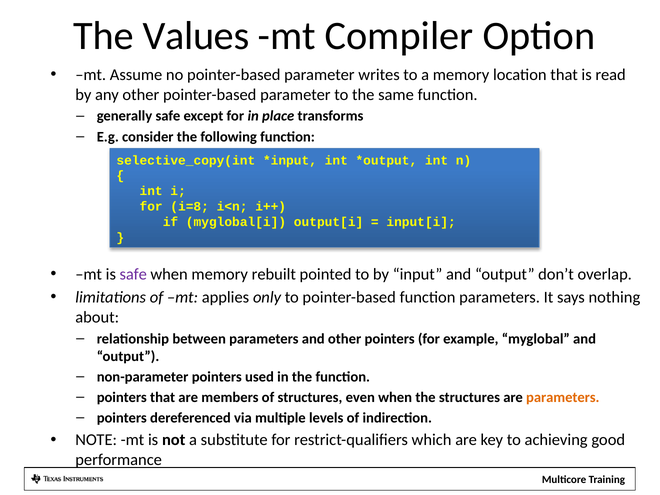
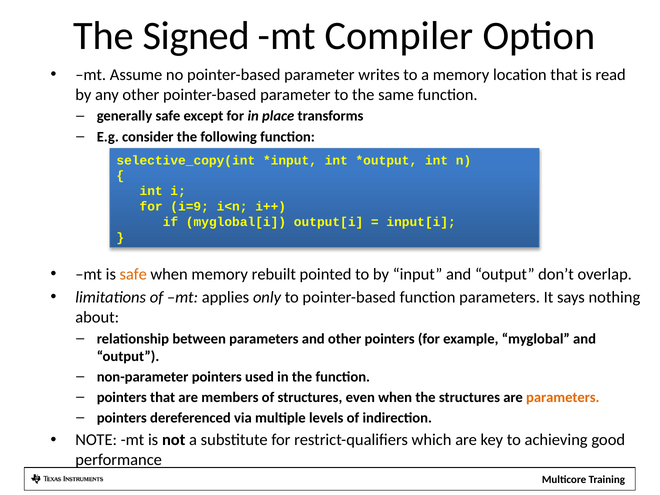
Values: Values -> Signed
i=8: i=8 -> i=9
safe at (133, 274) colour: purple -> orange
